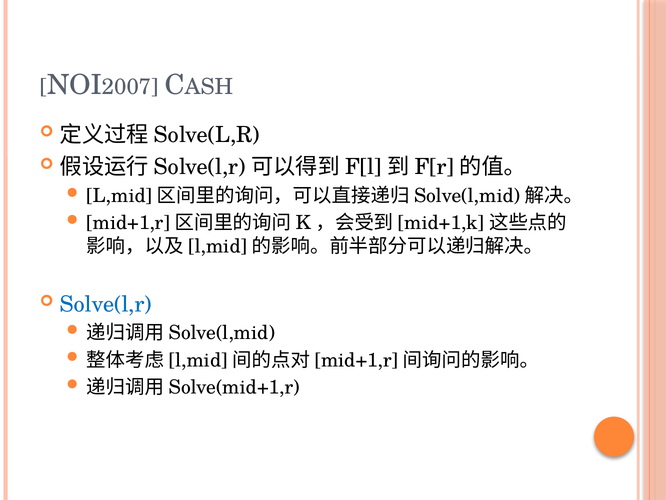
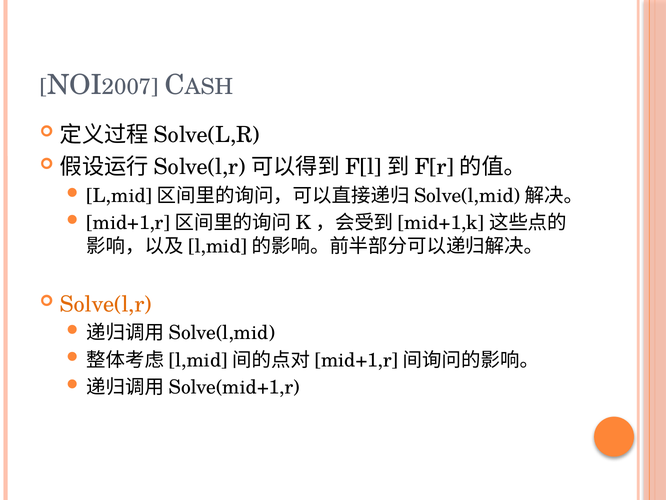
Solve(l,r colour: blue -> orange
